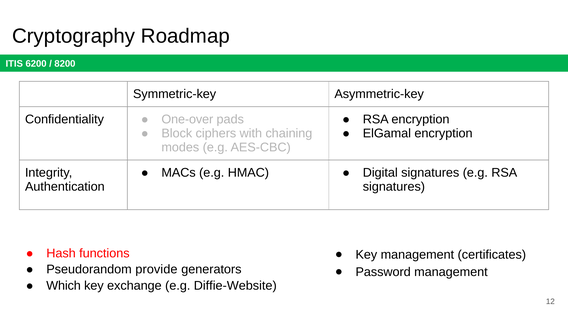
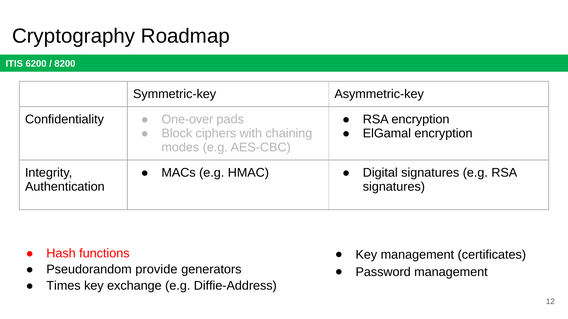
Which: Which -> Times
Diffie-Website: Diffie-Website -> Diffie-Address
